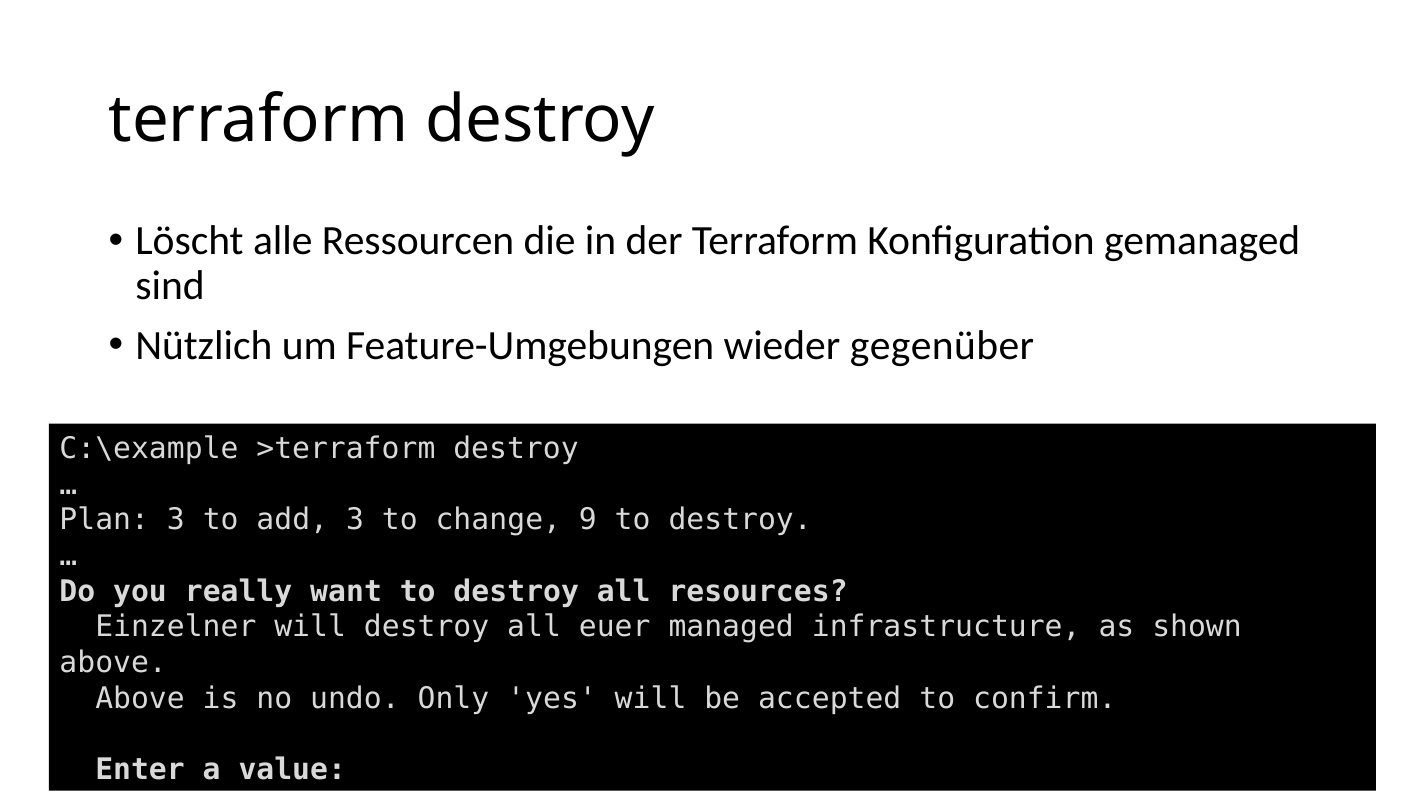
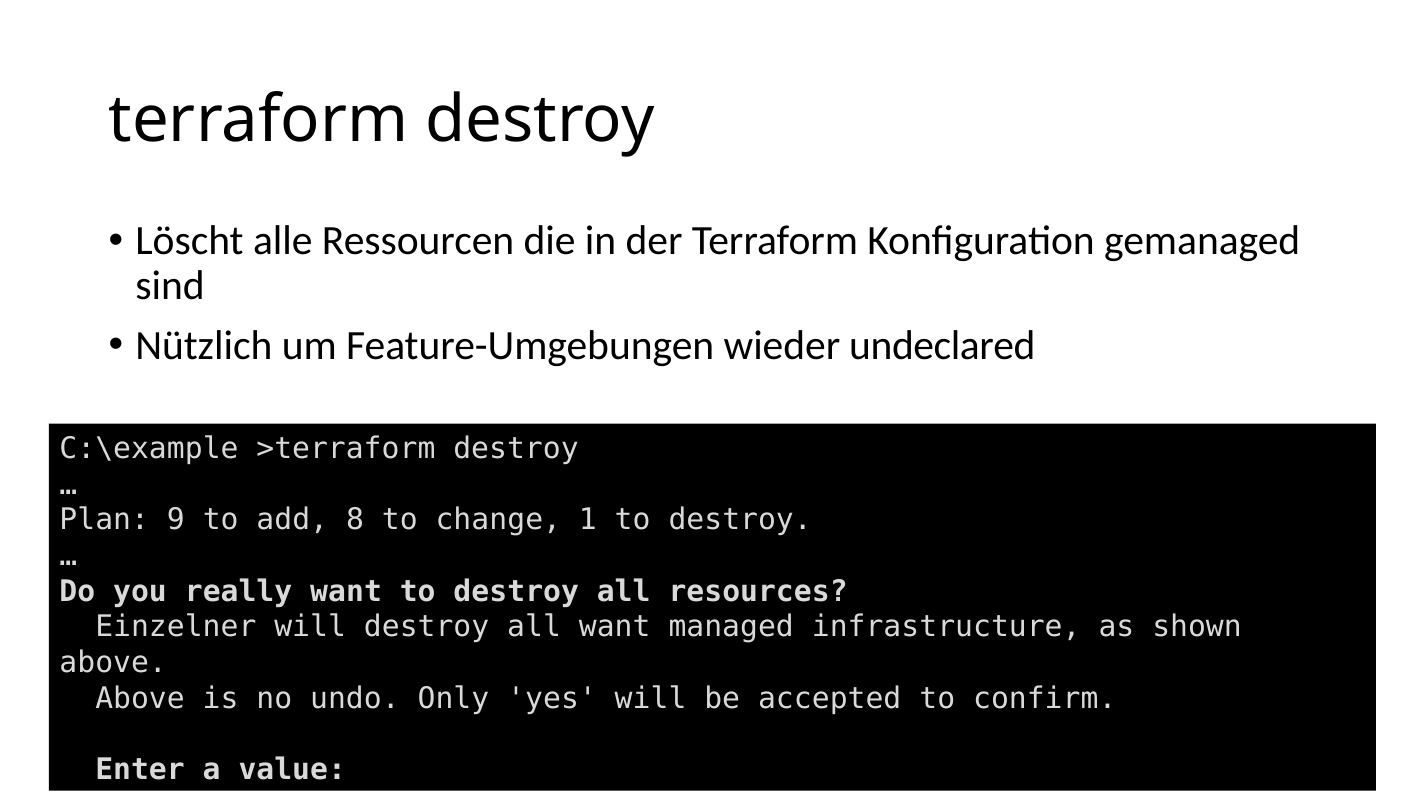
gegenüber: gegenüber -> undeclared
Plan 3: 3 -> 9
add 3: 3 -> 8
9: 9 -> 1
all euer: euer -> want
